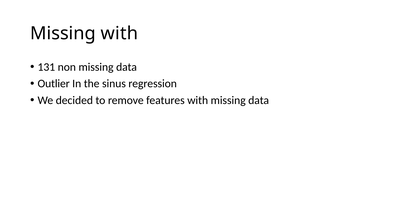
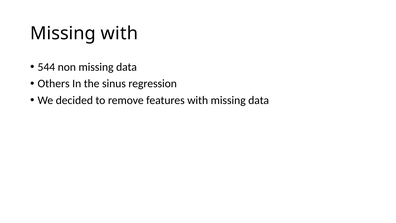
131: 131 -> 544
Outlier: Outlier -> Others
